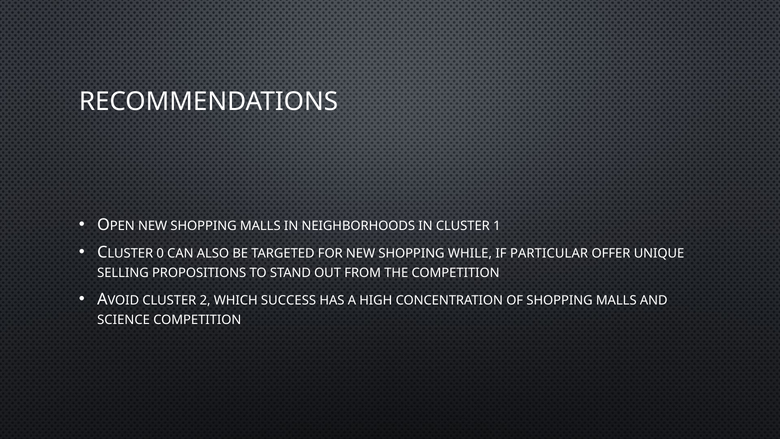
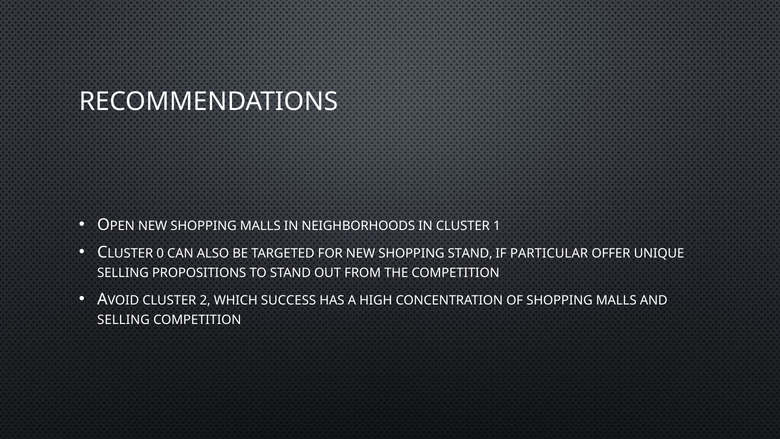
SHOPPING WHILE: WHILE -> STAND
SCIENCE at (124, 320): SCIENCE -> SELLING
